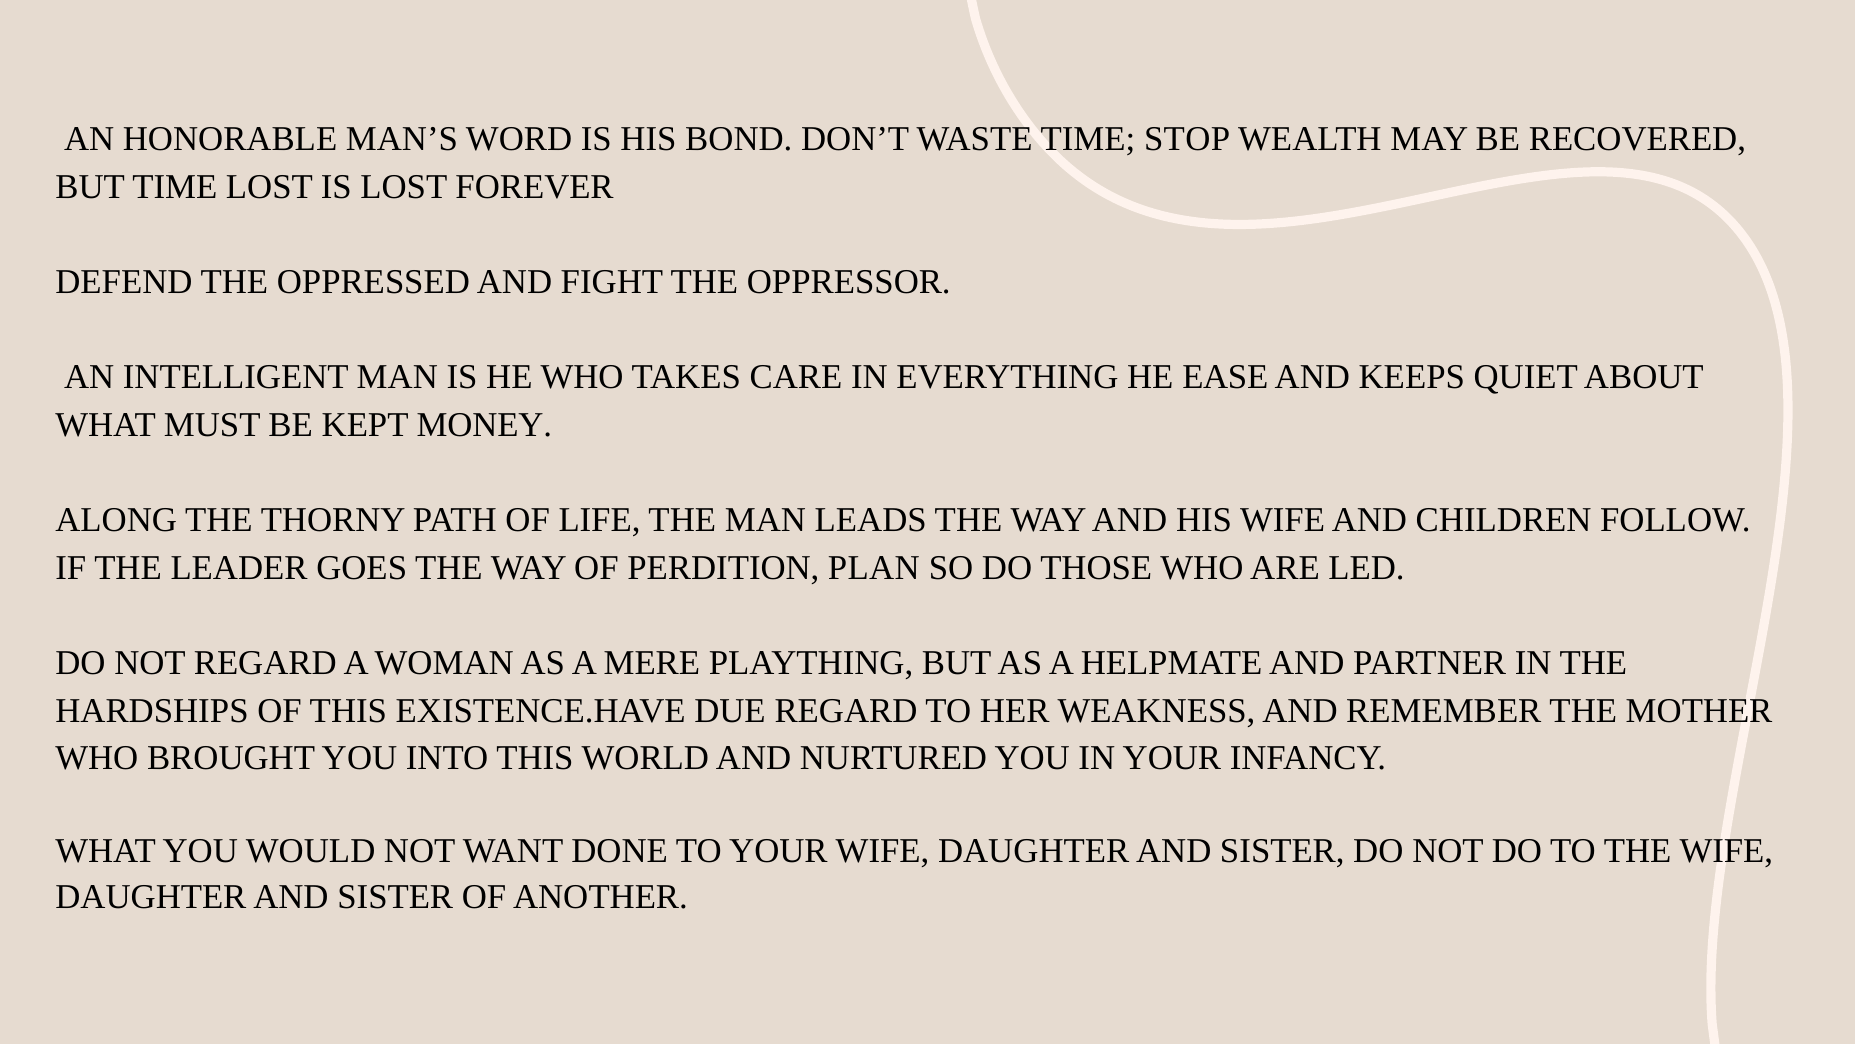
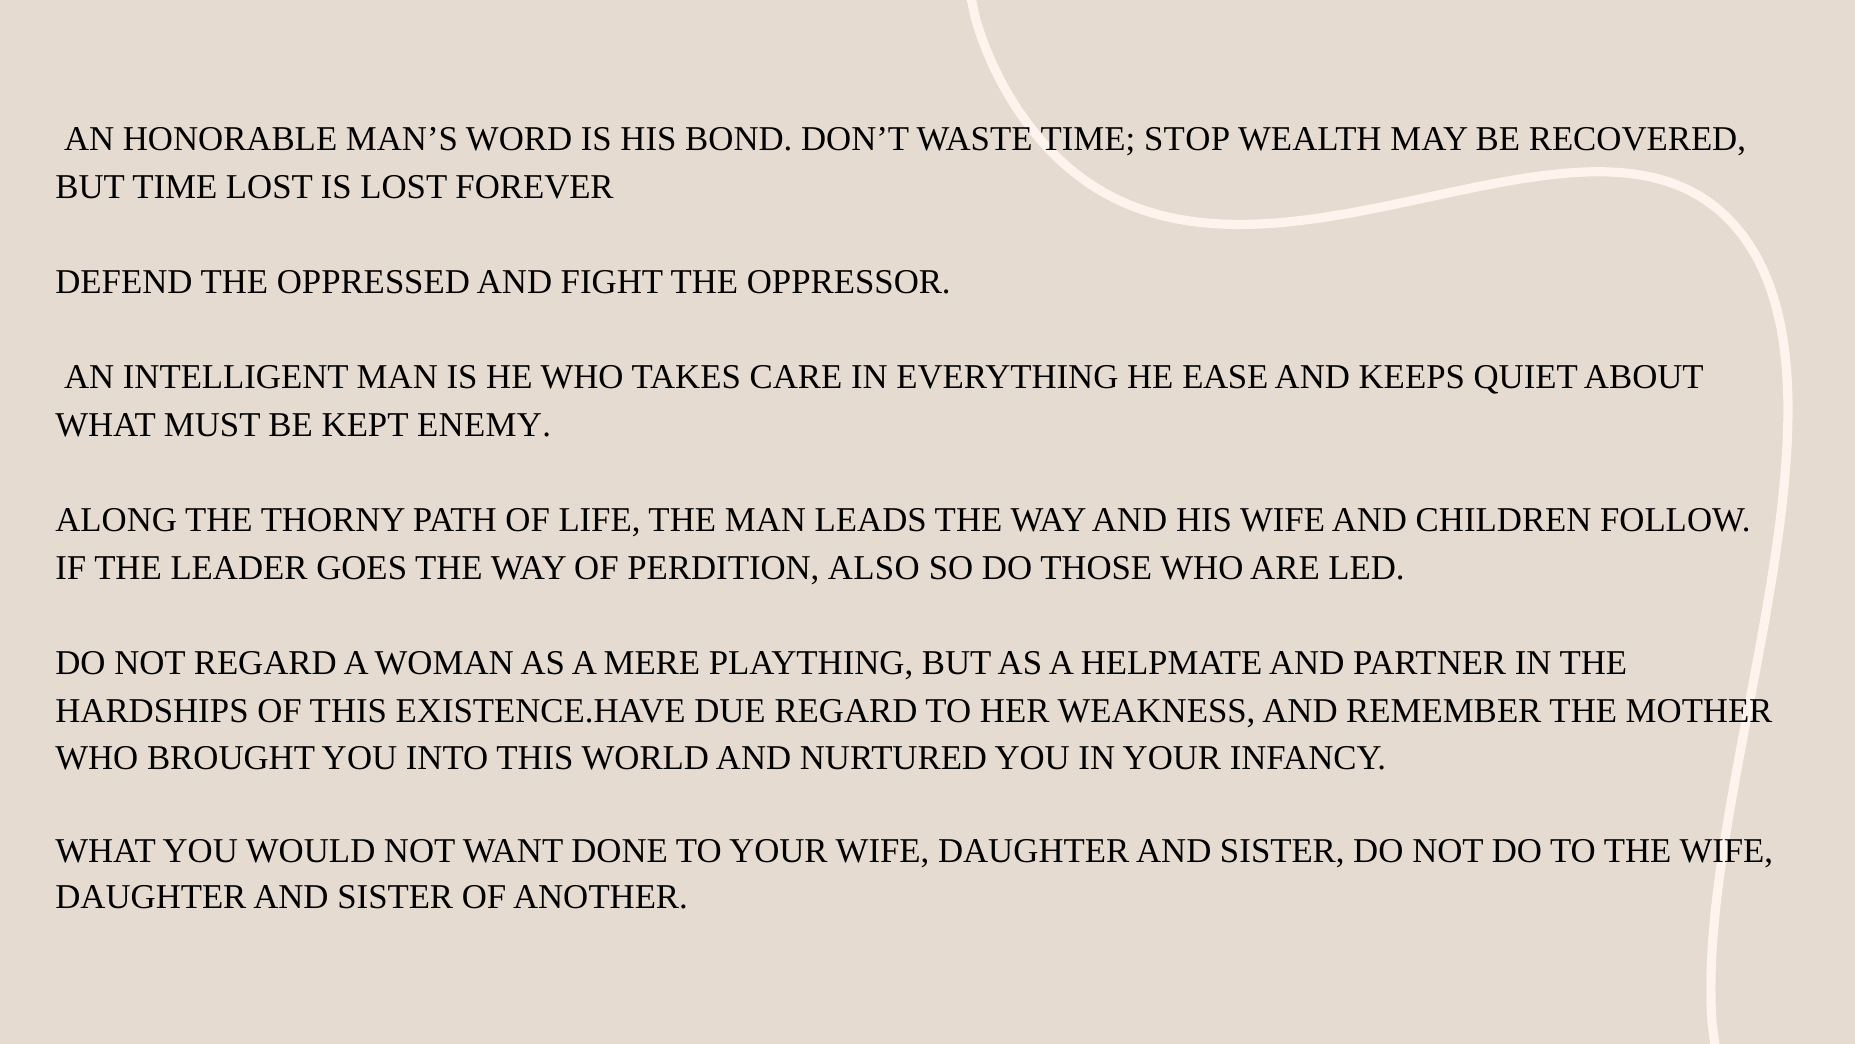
MONEY: MONEY -> ENEMY
PLAN: PLAN -> ALSO
